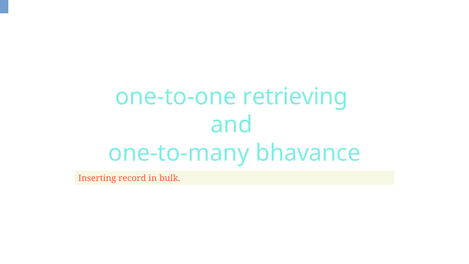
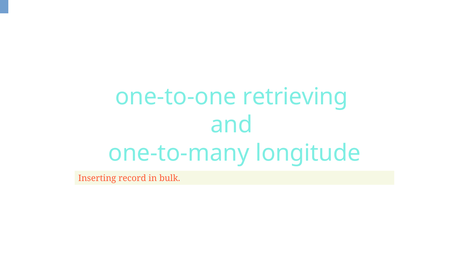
bhavance: bhavance -> longitude
